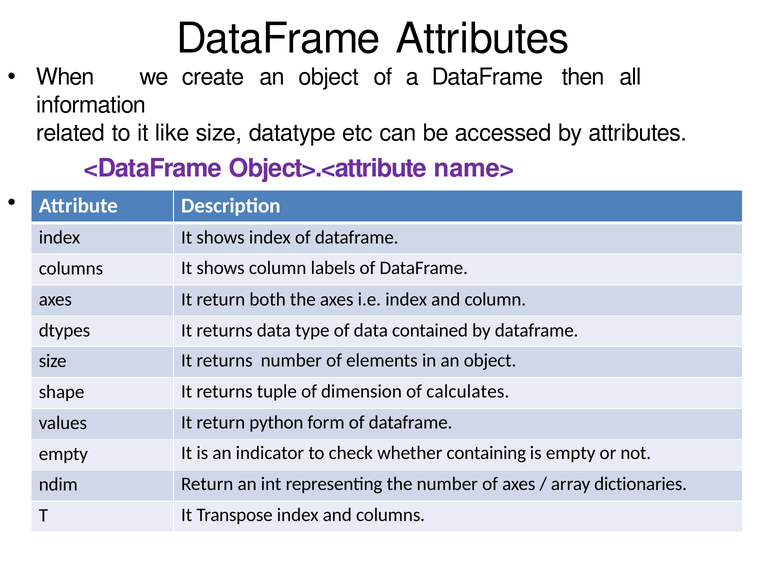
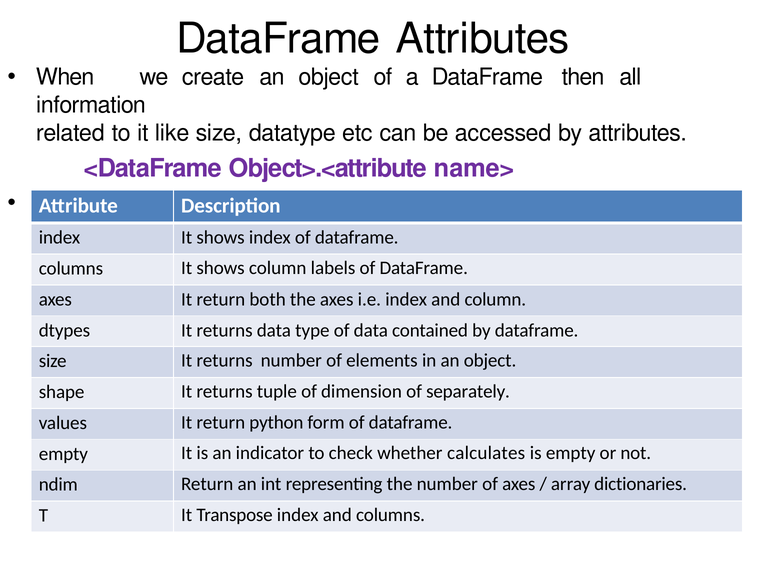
calculates: calculates -> separately
containing: containing -> calculates
